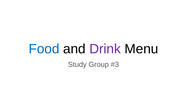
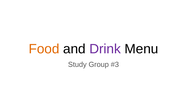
Food colour: blue -> orange
